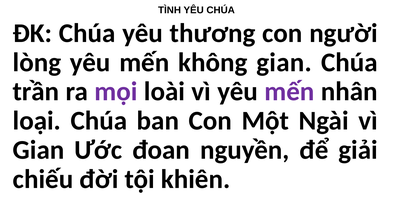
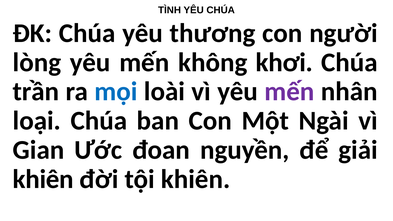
không gian: gian -> khơi
mọi colour: purple -> blue
chiếu at (43, 179): chiếu -> khiên
